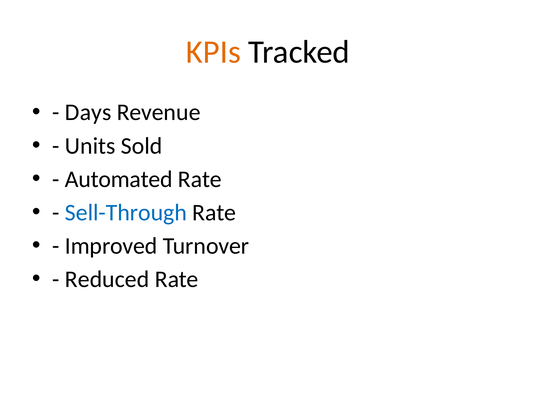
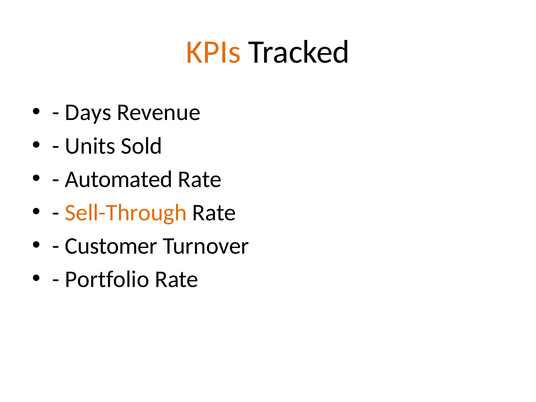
Sell-Through colour: blue -> orange
Improved: Improved -> Customer
Reduced: Reduced -> Portfolio
